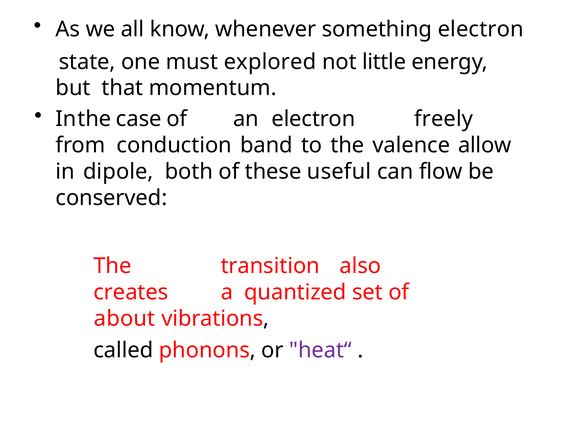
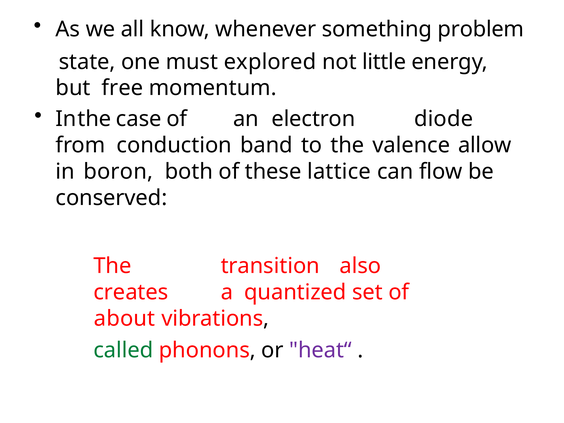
something electron: electron -> problem
that: that -> free
freely: freely -> diode
dipole: dipole -> boron
useful: useful -> lattice
called colour: black -> green
